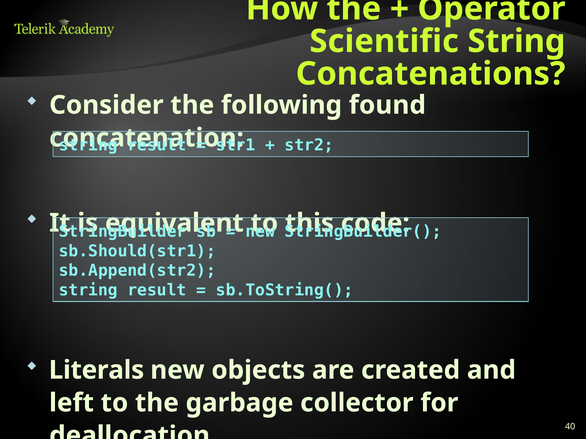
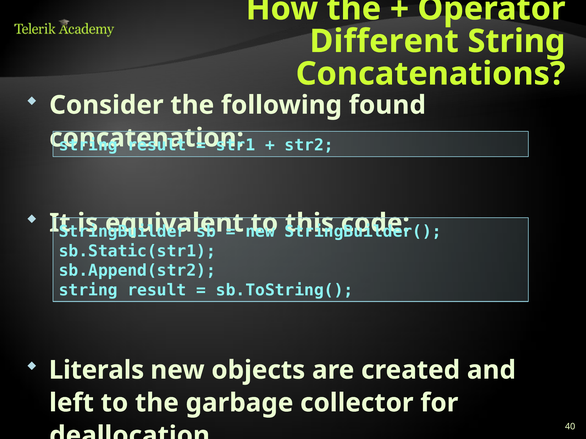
Scientific: Scientific -> Different
sb.Should(str1: sb.Should(str1 -> sb.Static(str1
